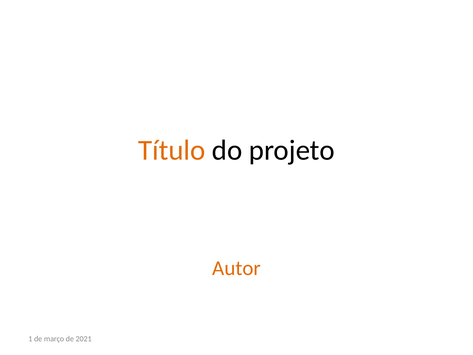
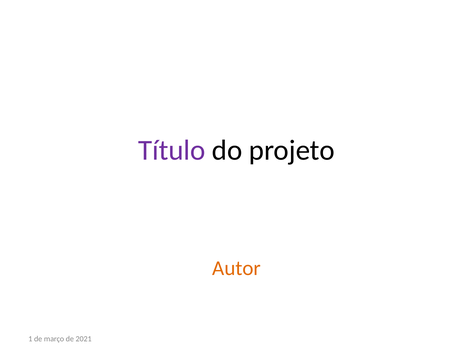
Título colour: orange -> purple
